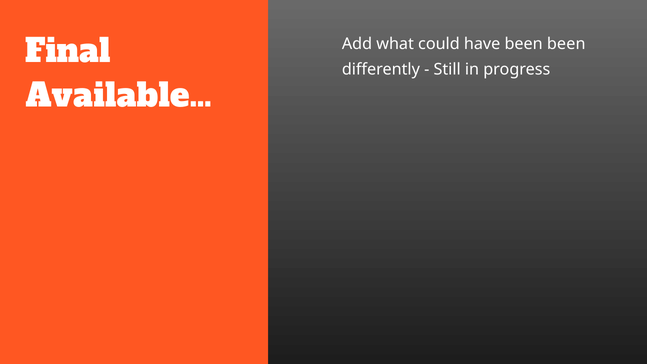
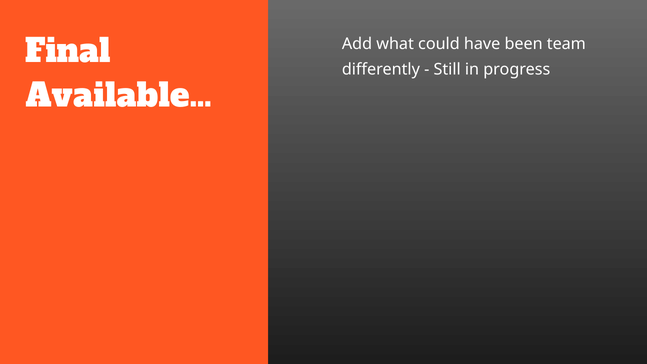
been been: been -> team
